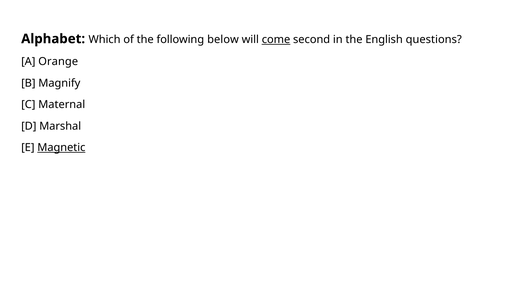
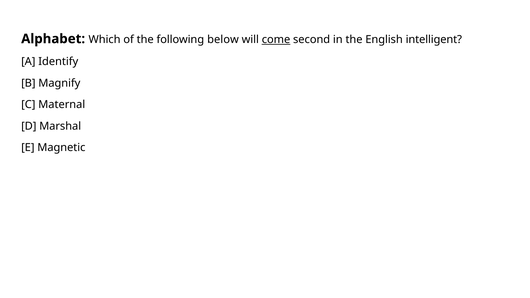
questions: questions -> intelligent
Orange: Orange -> Identify
Magnetic underline: present -> none
